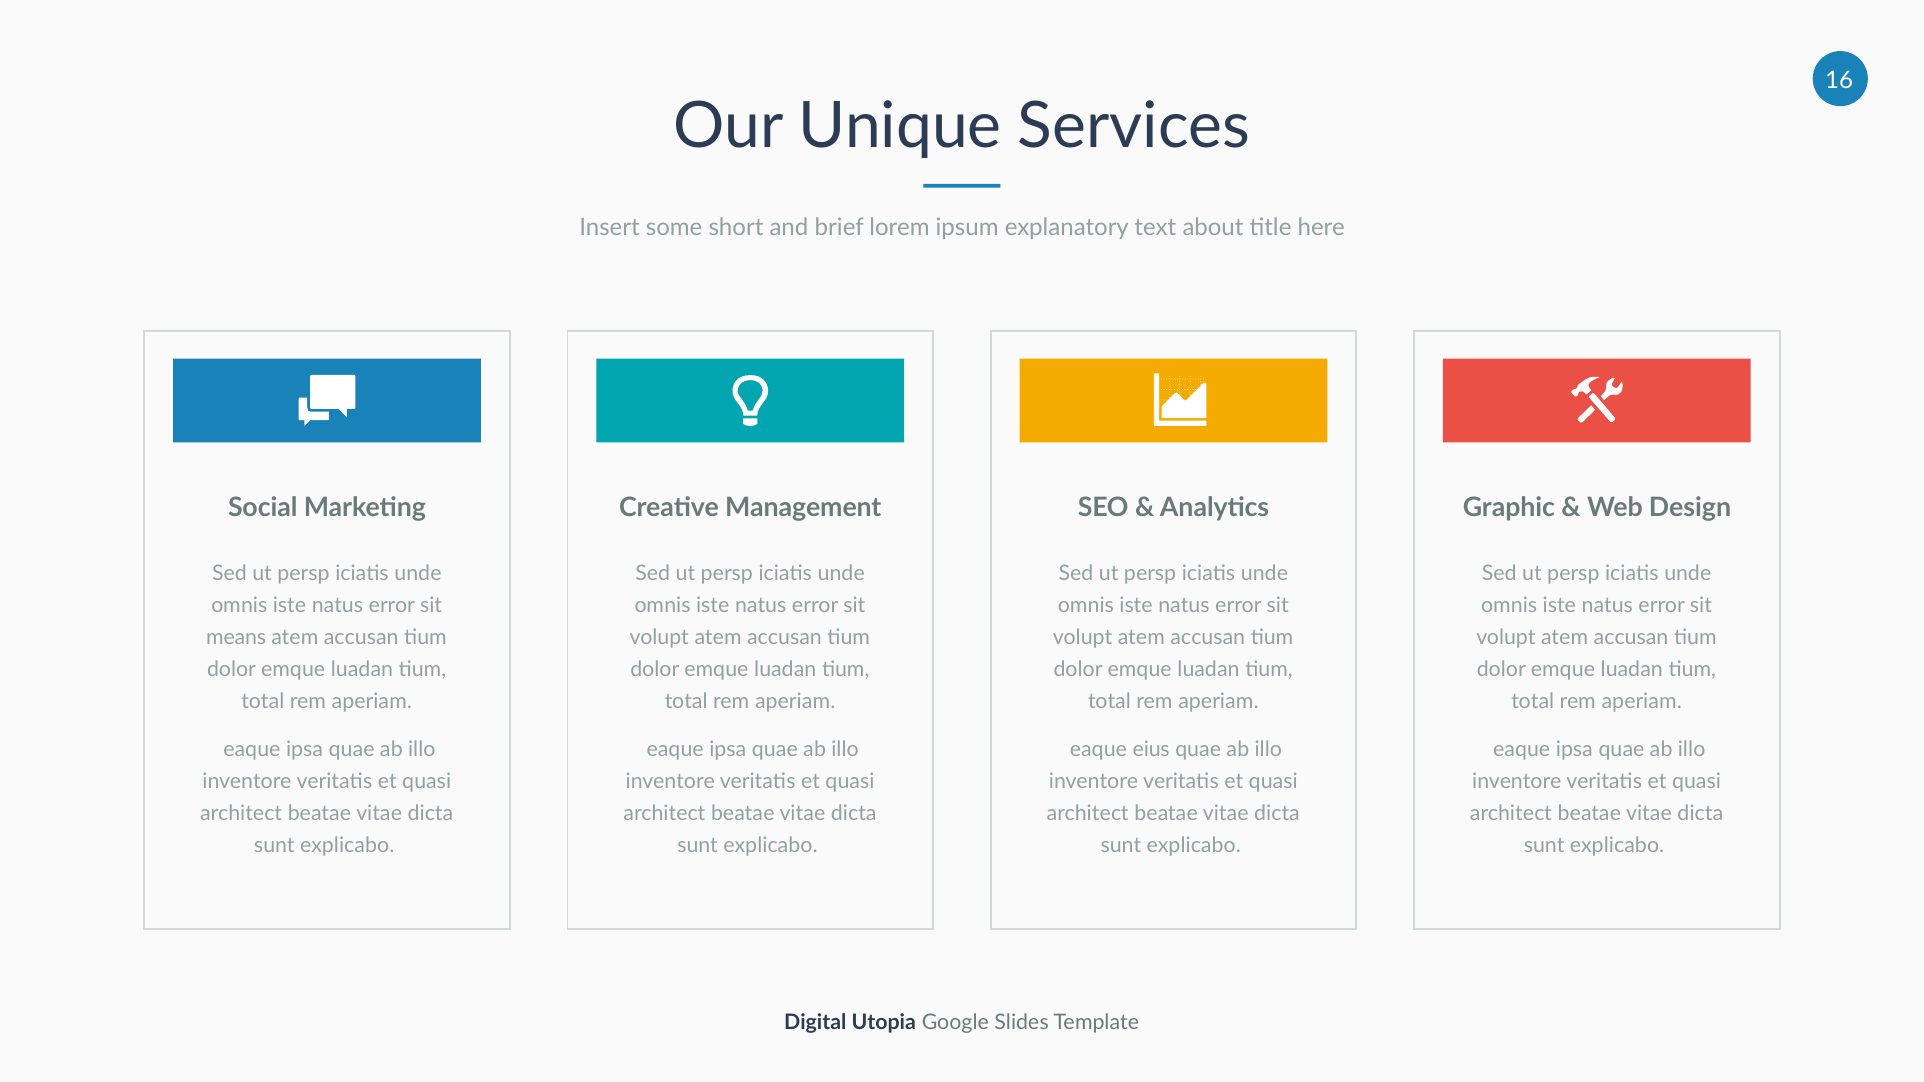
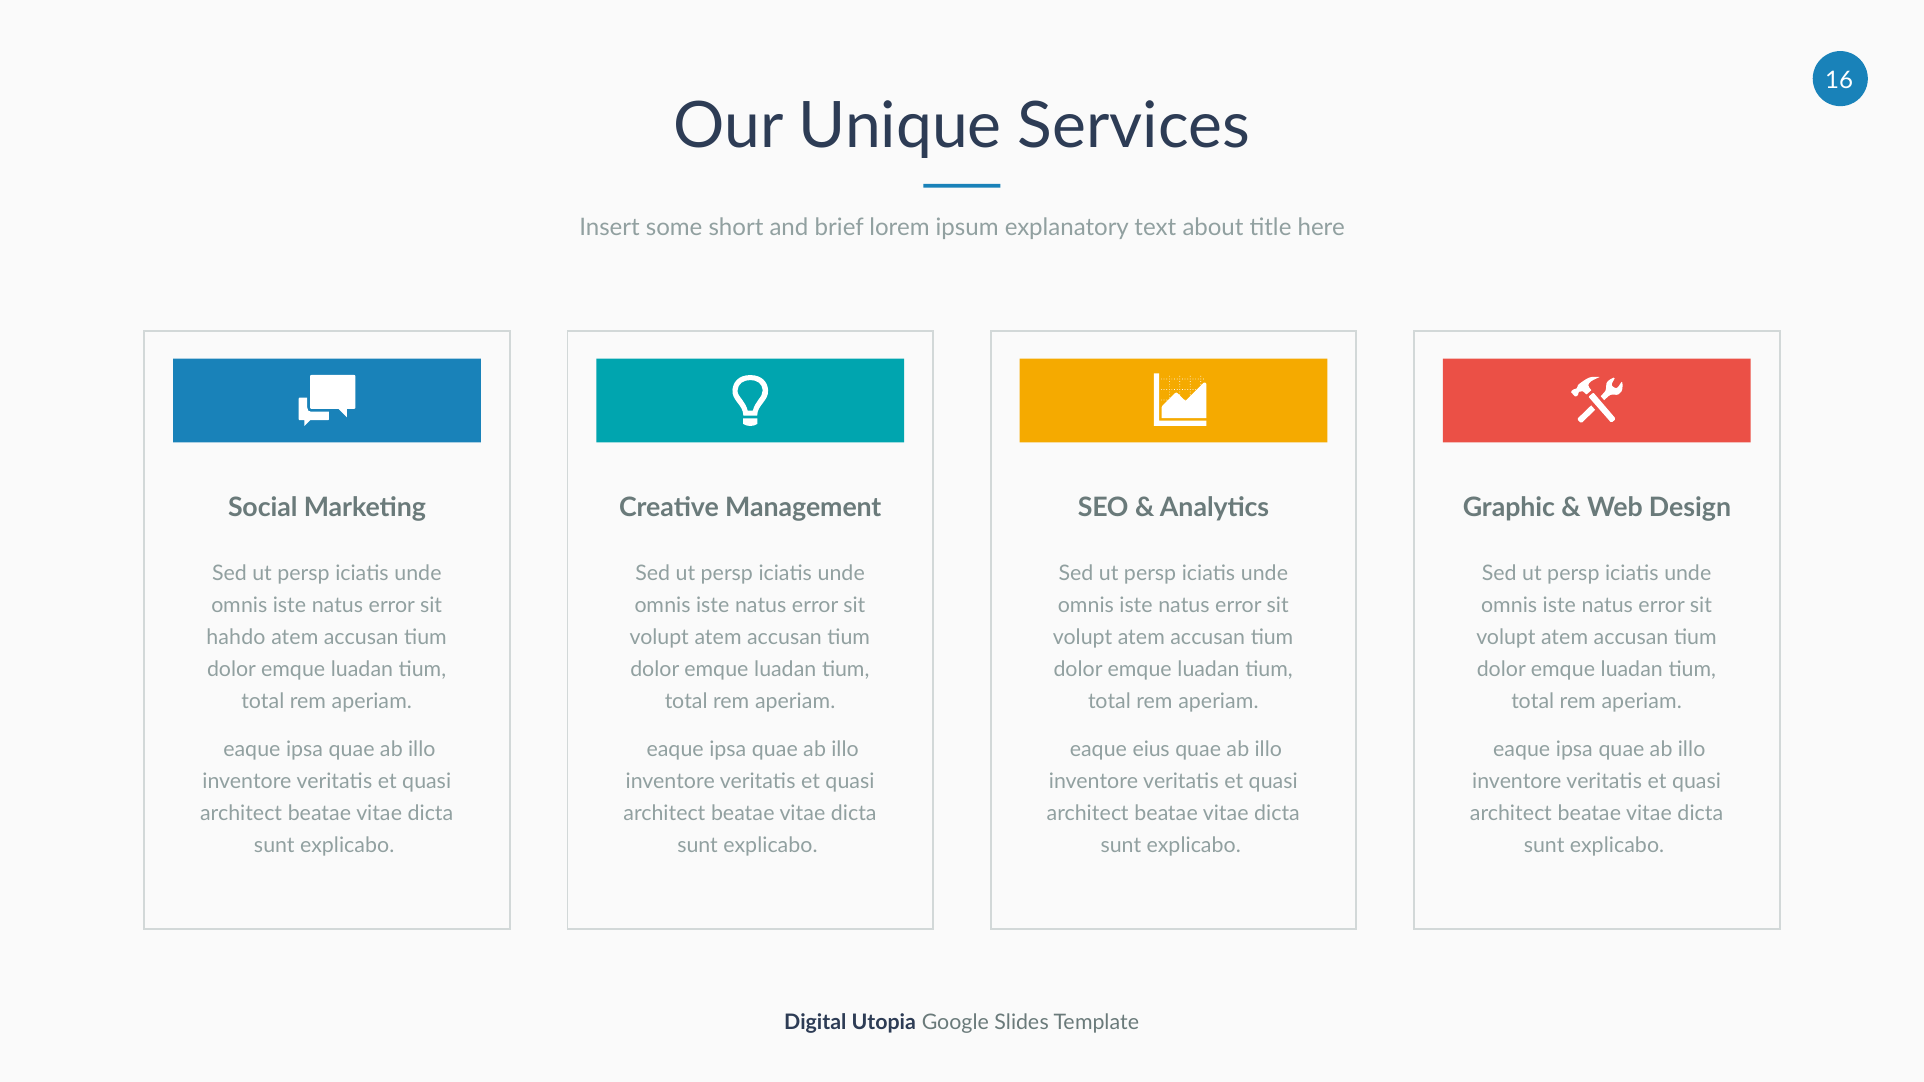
means: means -> hahdo
